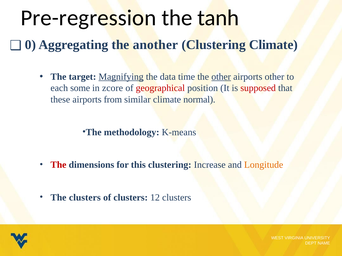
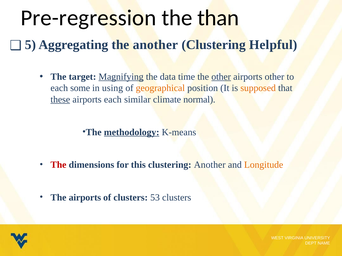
tanh: tanh -> than
0: 0 -> 5
Clustering Climate: Climate -> Helpful
zcore: zcore -> using
geographical colour: red -> orange
supposed colour: red -> orange
these underline: none -> present
airports from: from -> each
methodology underline: none -> present
clustering Increase: Increase -> Another
The clusters: clusters -> airports
12: 12 -> 53
